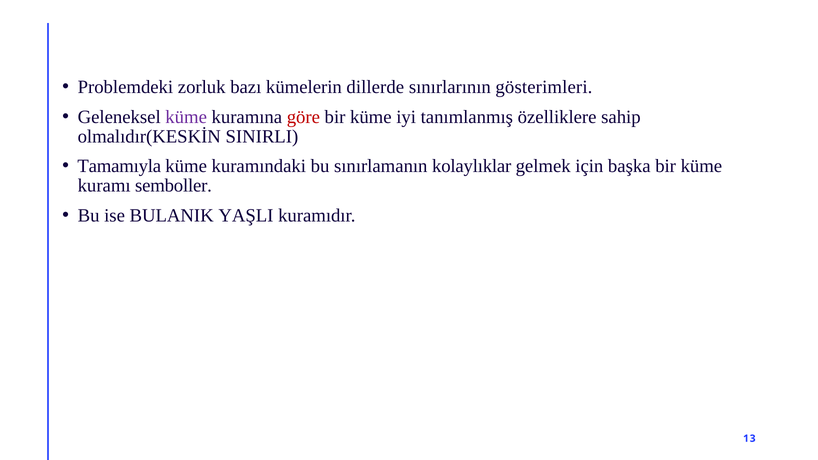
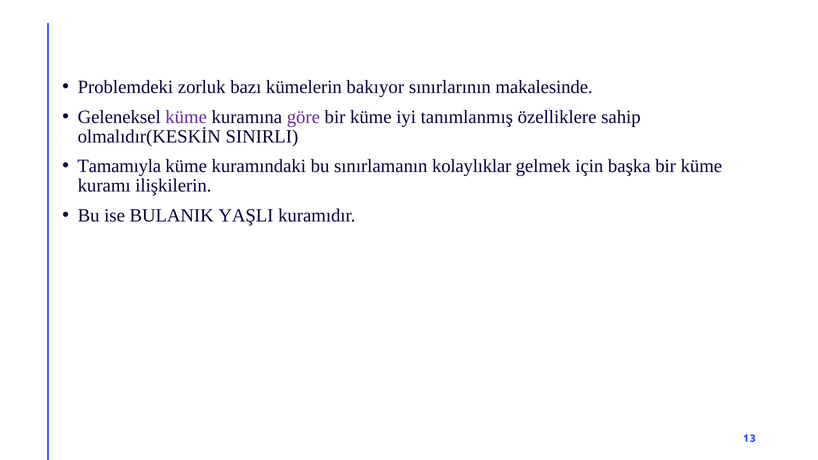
dillerde: dillerde -> bakıyor
gösterimleri: gösterimleri -> makalesinde
göre colour: red -> purple
semboller: semboller -> ilişkilerin
